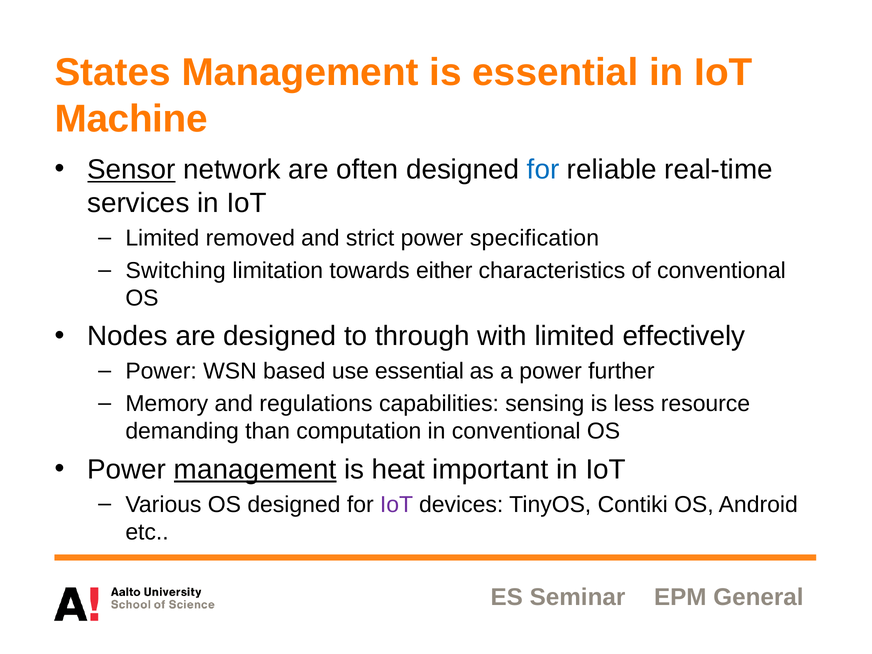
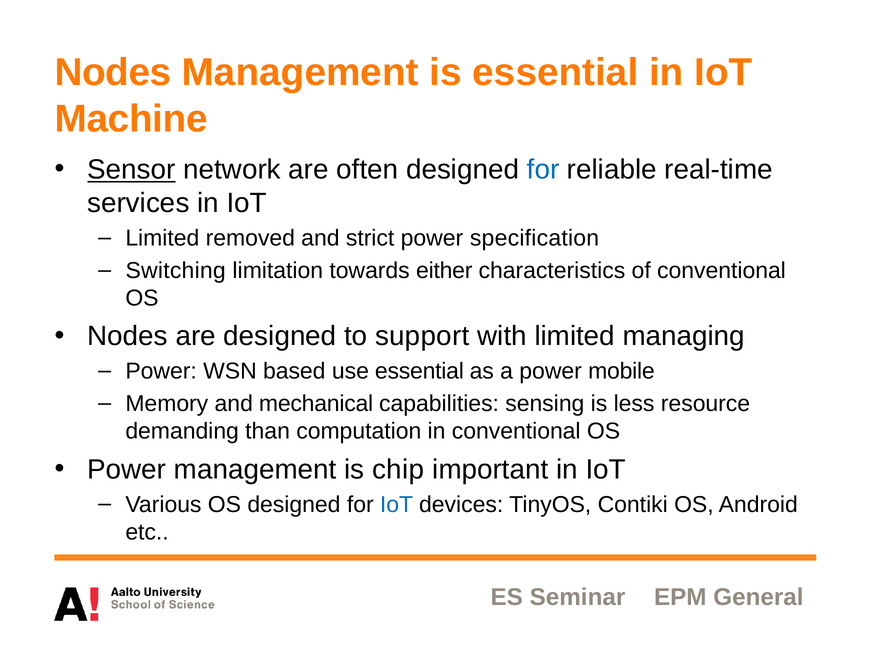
States at (113, 73): States -> Nodes
through: through -> support
effectively: effectively -> managing
further: further -> mobile
regulations: regulations -> mechanical
management at (255, 469) underline: present -> none
heat: heat -> chip
IoT at (397, 504) colour: purple -> blue
